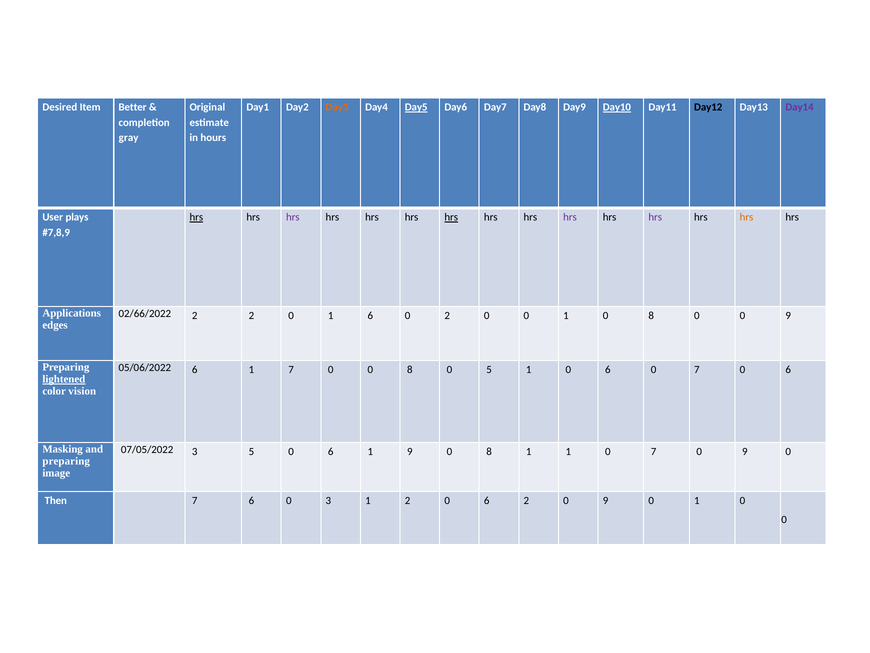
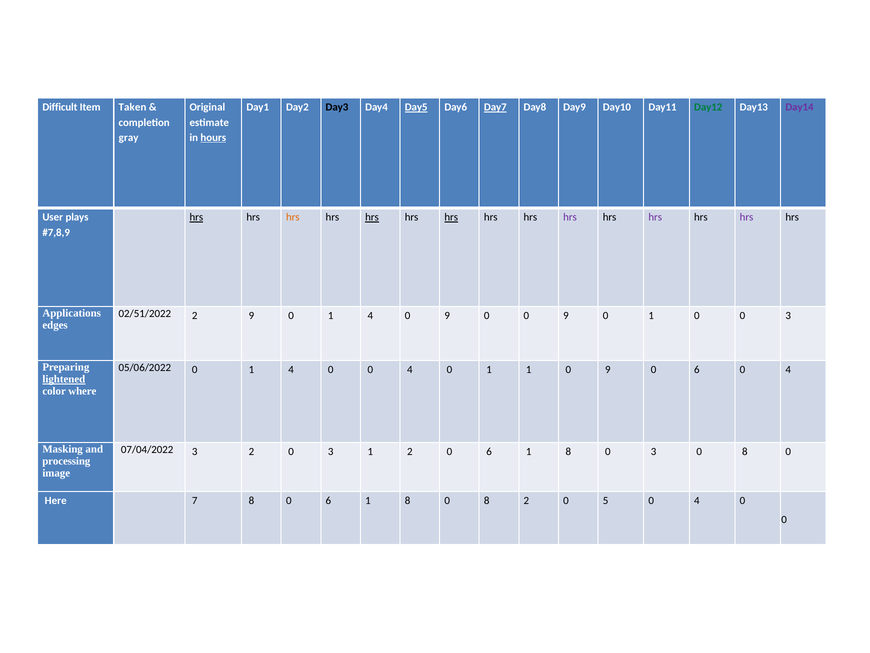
Desired: Desired -> Difficult
Better: Better -> Taken
Day3 colour: orange -> black
Day7 underline: none -> present
Day10 underline: present -> none
Day12 colour: black -> green
hours underline: none -> present
hrs at (293, 217) colour: purple -> orange
hrs at (372, 217) underline: none -> present
hrs at (747, 217) colour: orange -> purple
02/66/2022: 02/66/2022 -> 02/51/2022
2 2: 2 -> 9
6 at (370, 315): 6 -> 4
2 at (447, 315): 2 -> 9
0 0 1: 1 -> 9
8 at (651, 315): 8 -> 1
0 0 9: 9 -> 3
05/06/2022 6: 6 -> 0
7 at (291, 370): 7 -> 4
0 0 8: 8 -> 4
5 at (489, 370): 5 -> 1
1 0 6: 6 -> 9
7 at (697, 370): 7 -> 6
6 at (788, 370): 6 -> 4
vision: vision -> where
07/05/2022: 07/05/2022 -> 07/04/2022
3 5: 5 -> 2
6 at (331, 451): 6 -> 3
1 9: 9 -> 2
8 at (489, 451): 8 -> 6
1 at (568, 451): 1 -> 8
7 at (654, 451): 7 -> 3
9 at (745, 451): 9 -> 8
preparing at (66, 461): preparing -> processing
Then: Then -> Here
7 6: 6 -> 8
3 at (328, 500): 3 -> 6
2 at (408, 500): 2 -> 8
6 at (487, 500): 6 -> 8
2 0 9: 9 -> 5
1 at (697, 500): 1 -> 4
